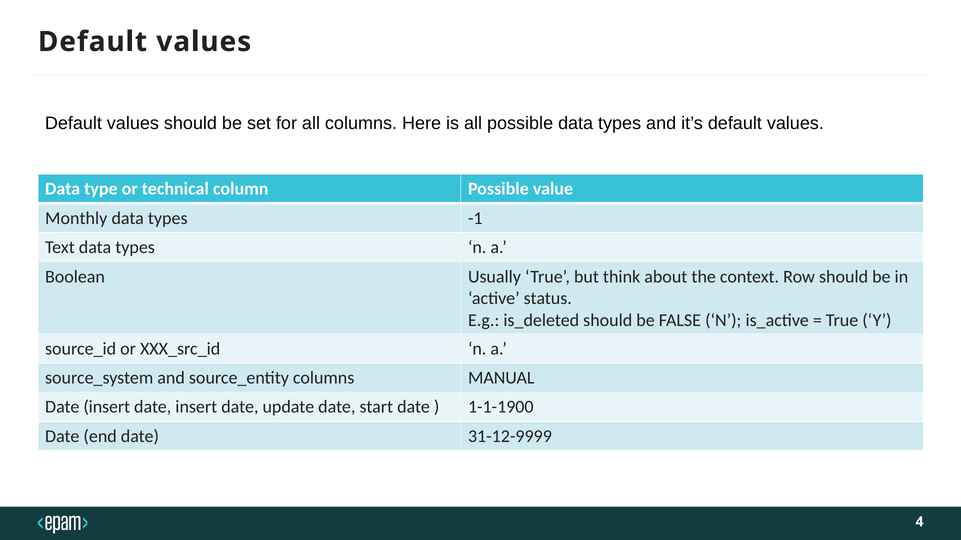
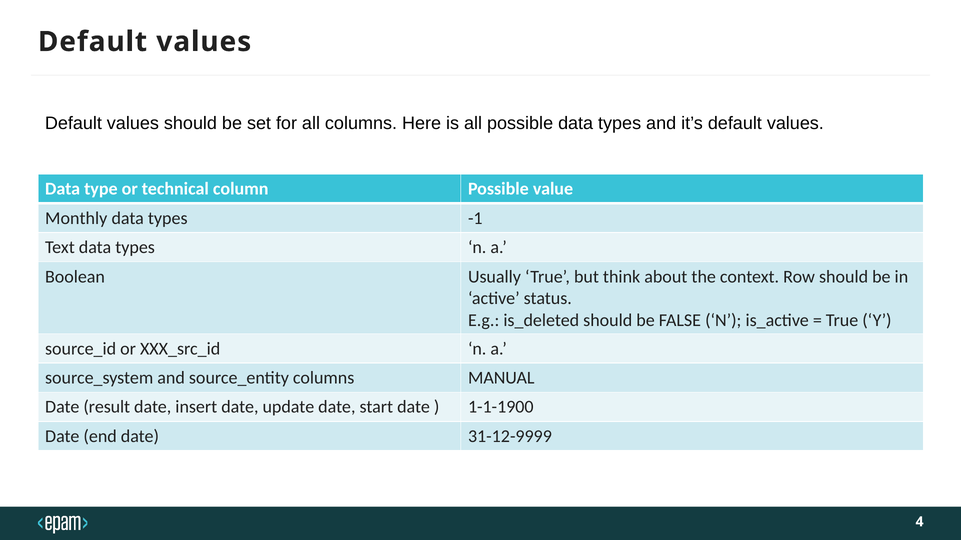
insert at (107, 407): insert -> result
